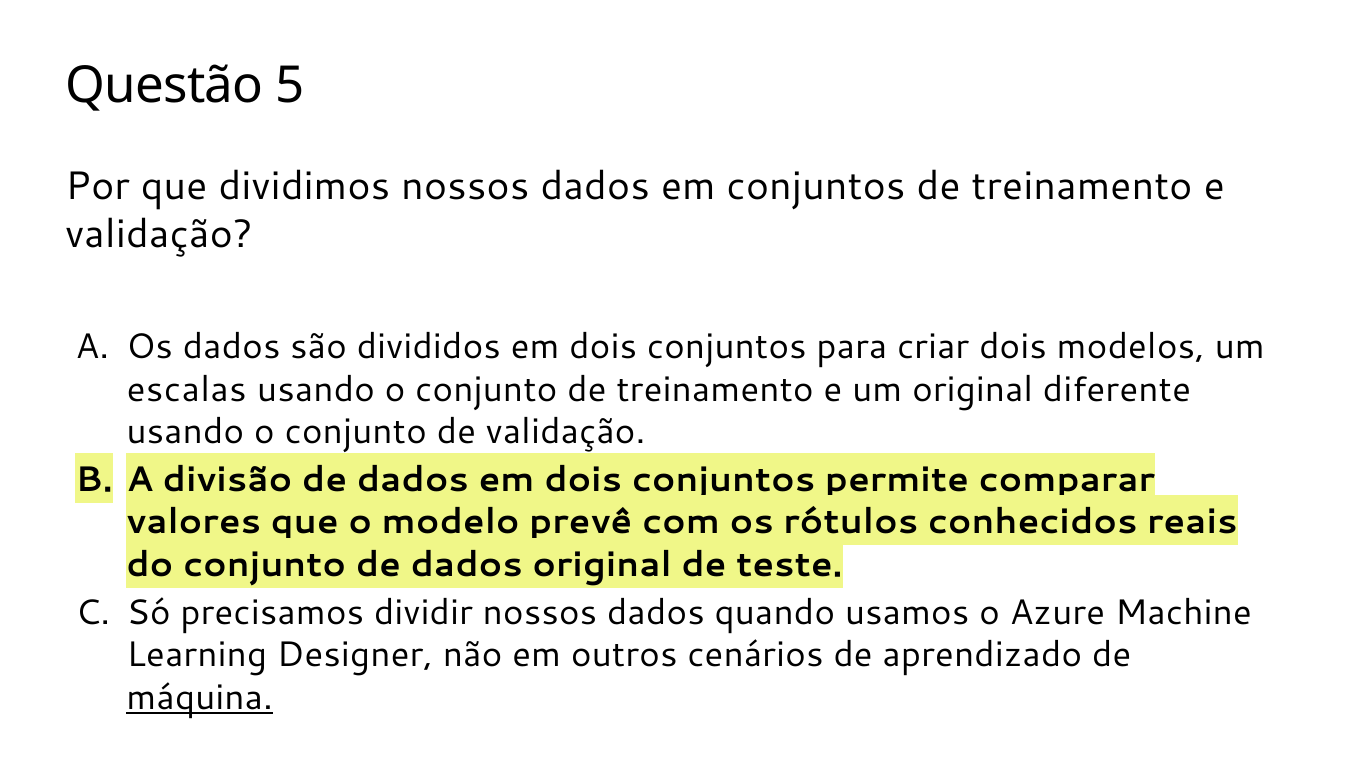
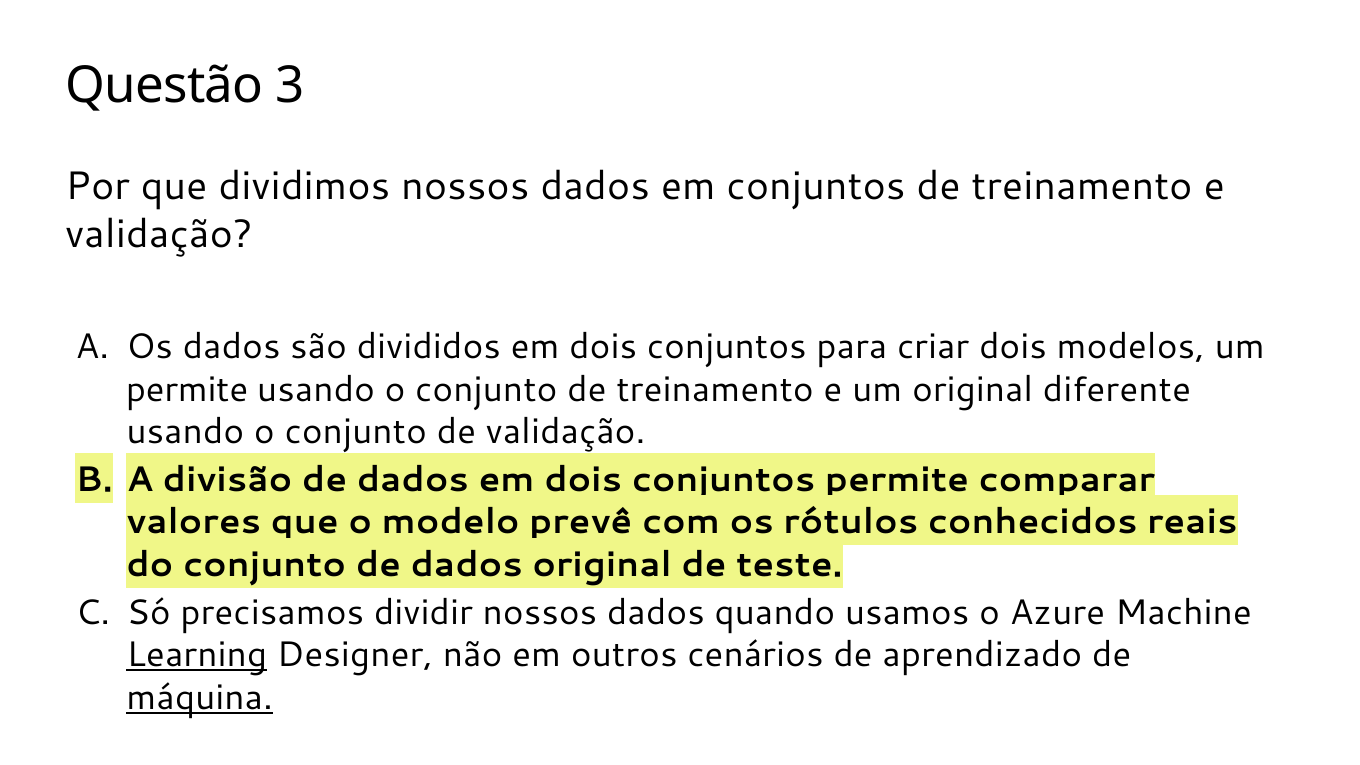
5: 5 -> 3
escalas at (187, 389): escalas -> permite
Learning underline: none -> present
